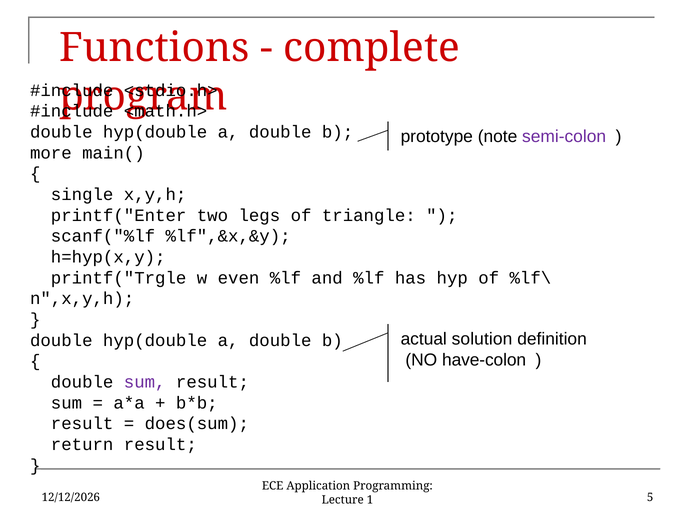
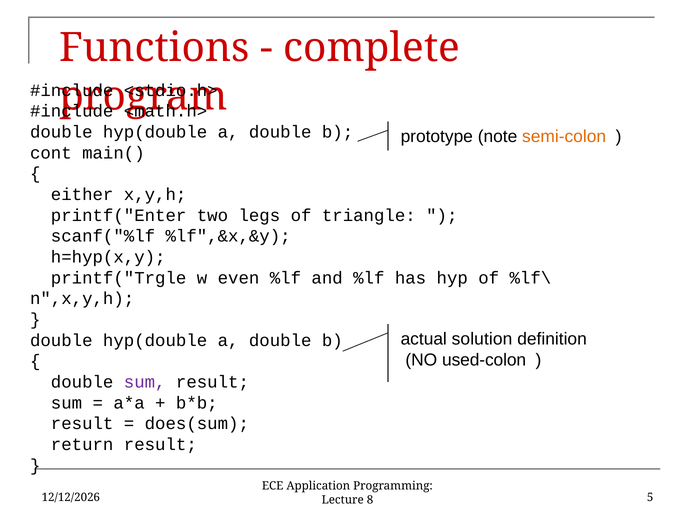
semi-colon colour: purple -> orange
more: more -> cont
single: single -> either
have-colon: have-colon -> used-colon
1: 1 -> 8
